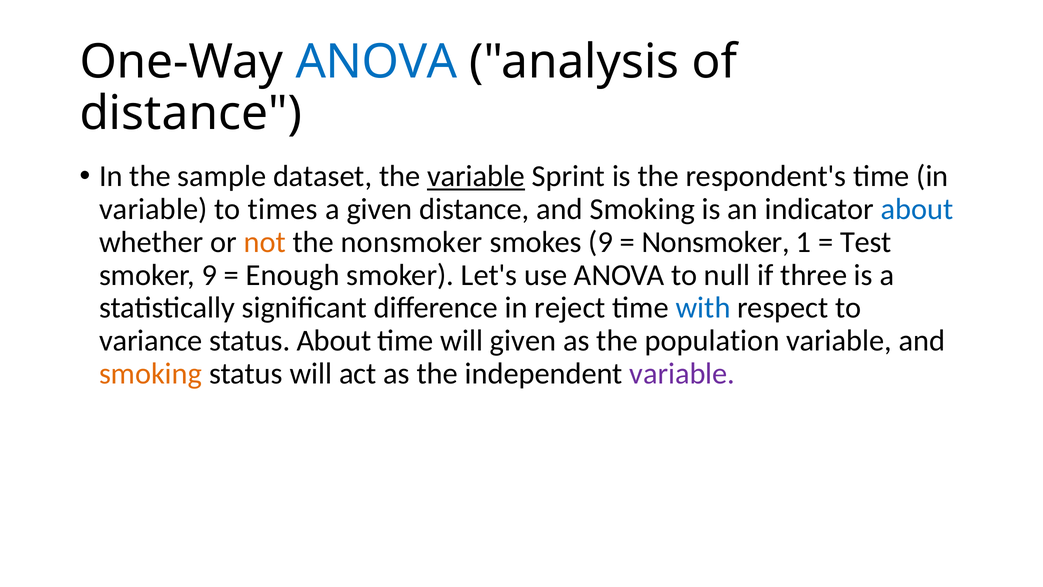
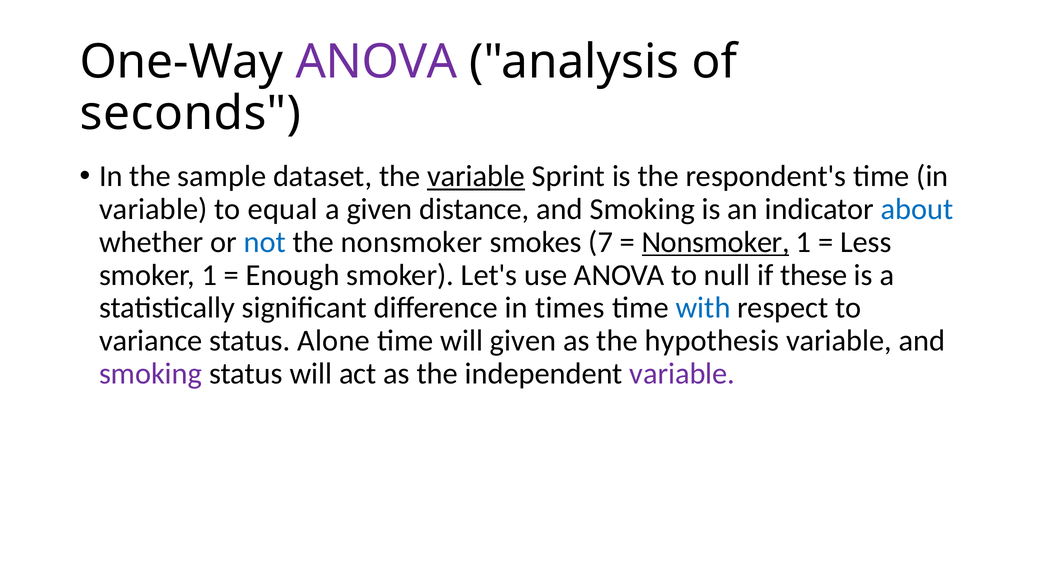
ANOVA at (377, 62) colour: blue -> purple
distance at (191, 113): distance -> seconds
times: times -> equal
not colour: orange -> blue
smokes 9: 9 -> 7
Nonsmoker at (716, 242) underline: none -> present
Test: Test -> Less
smoker 9: 9 -> 1
three: three -> these
reject: reject -> times
status About: About -> Alone
population: population -> hypothesis
smoking at (151, 374) colour: orange -> purple
